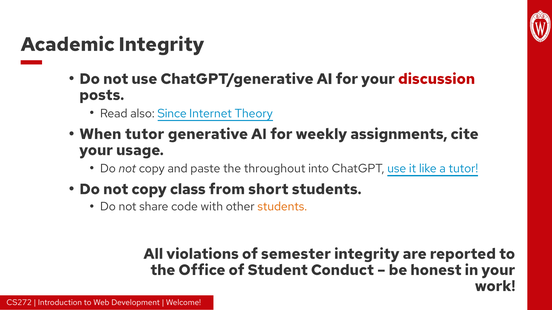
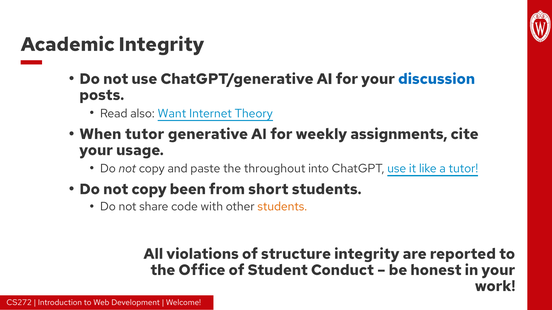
discussion colour: red -> blue
Since: Since -> Want
class: class -> been
semester: semester -> structure
